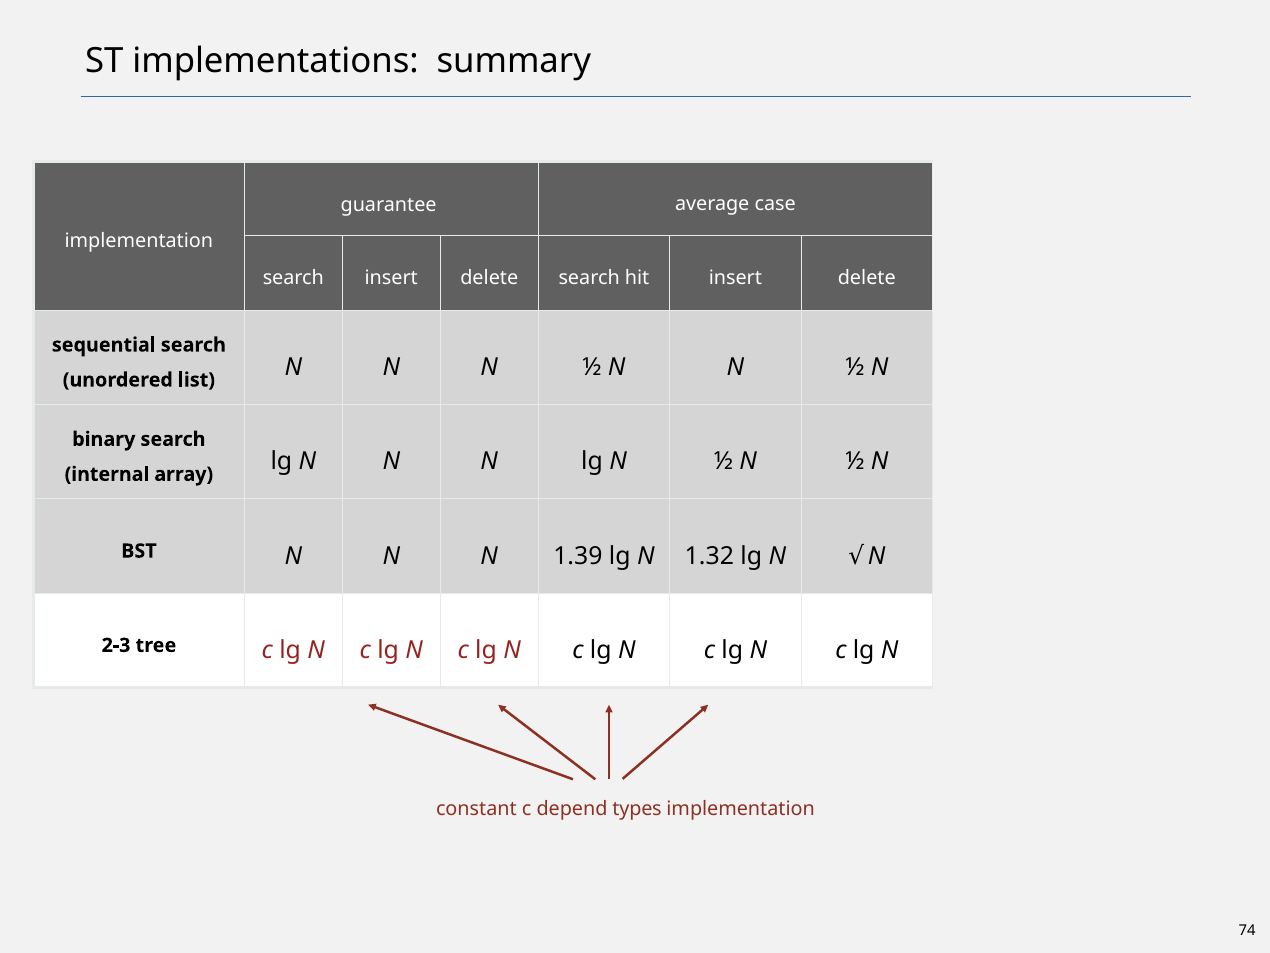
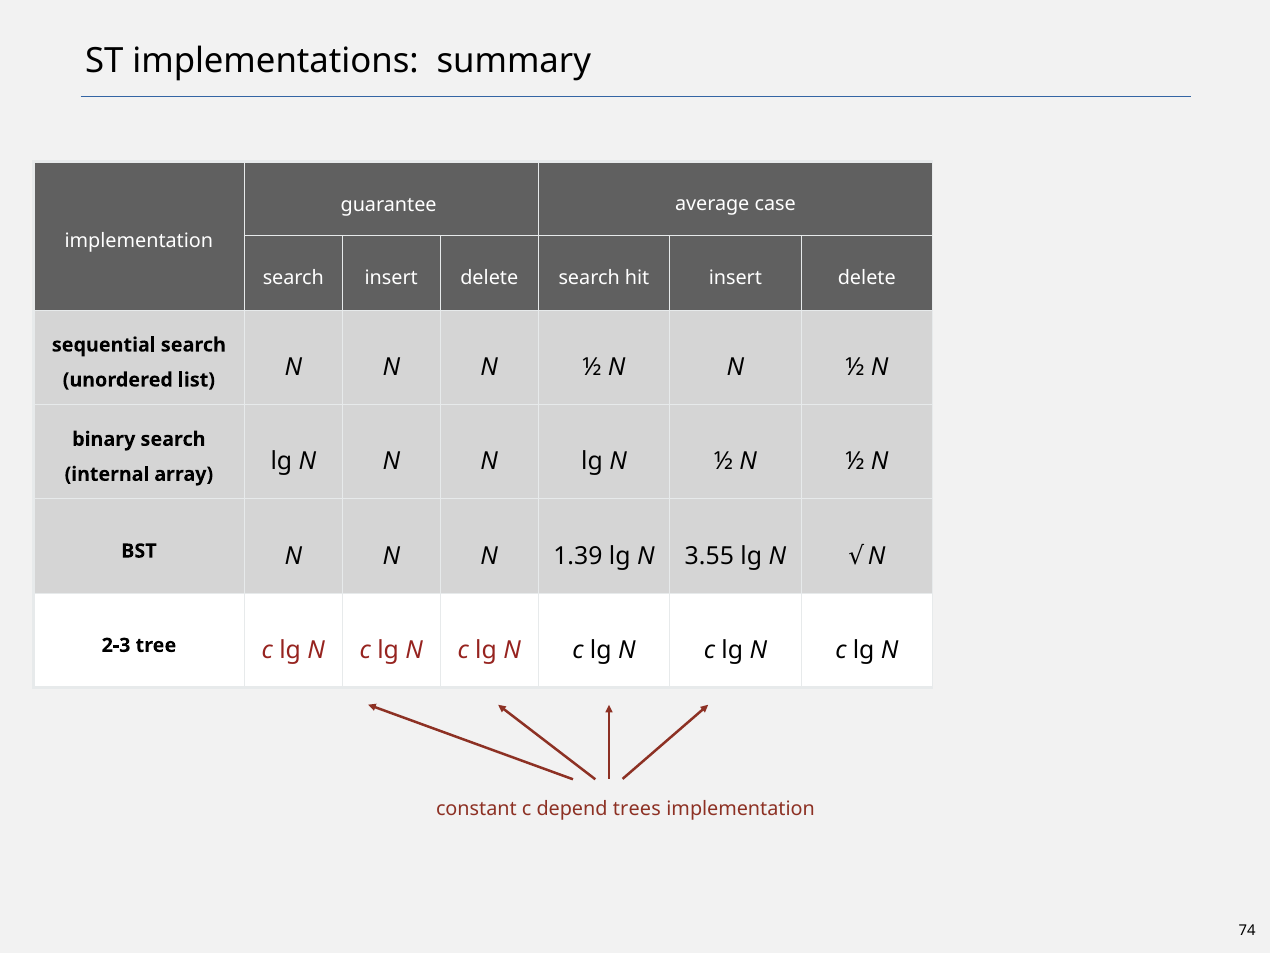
1.32: 1.32 -> 3.55
types: types -> trees
